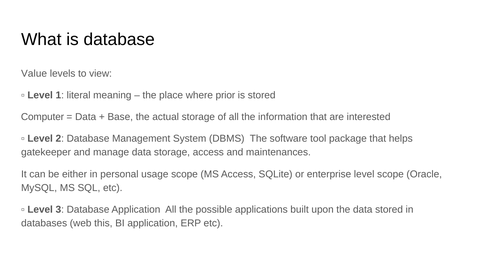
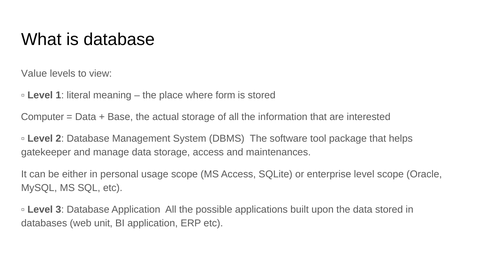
prior: prior -> form
this: this -> unit
